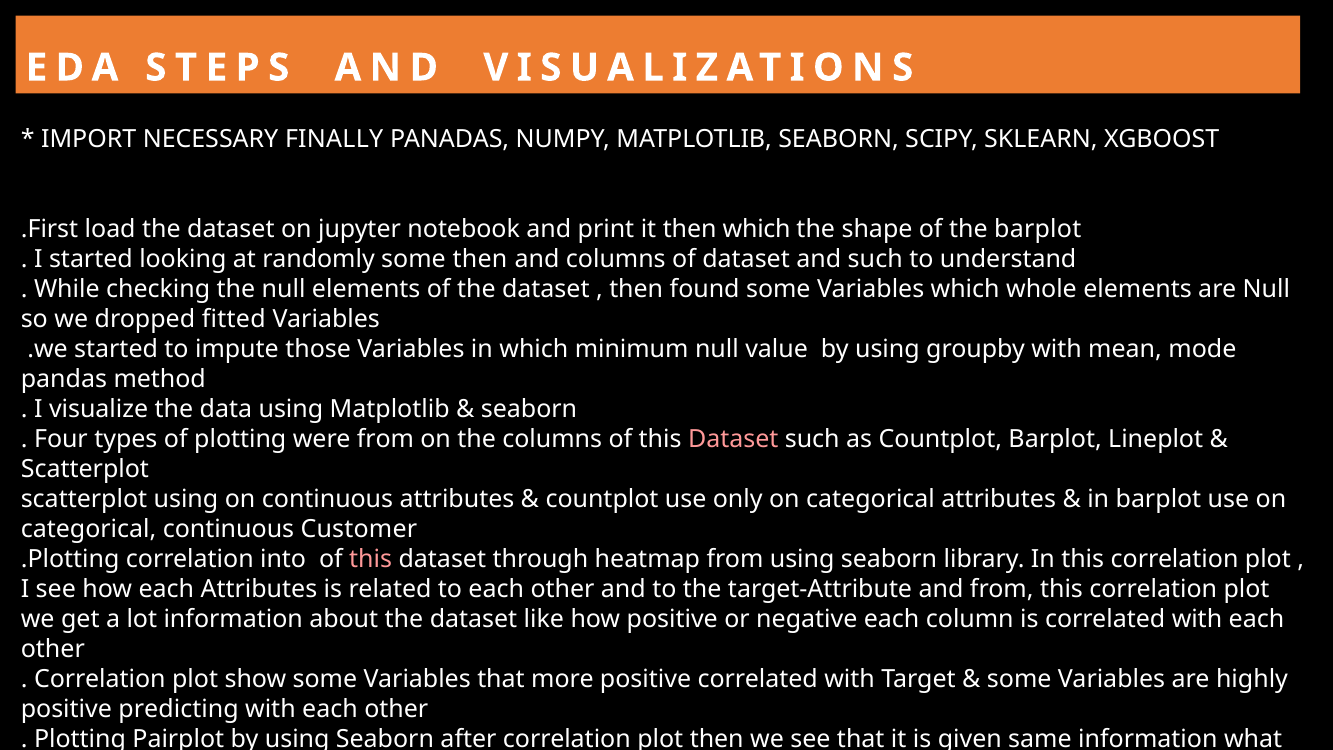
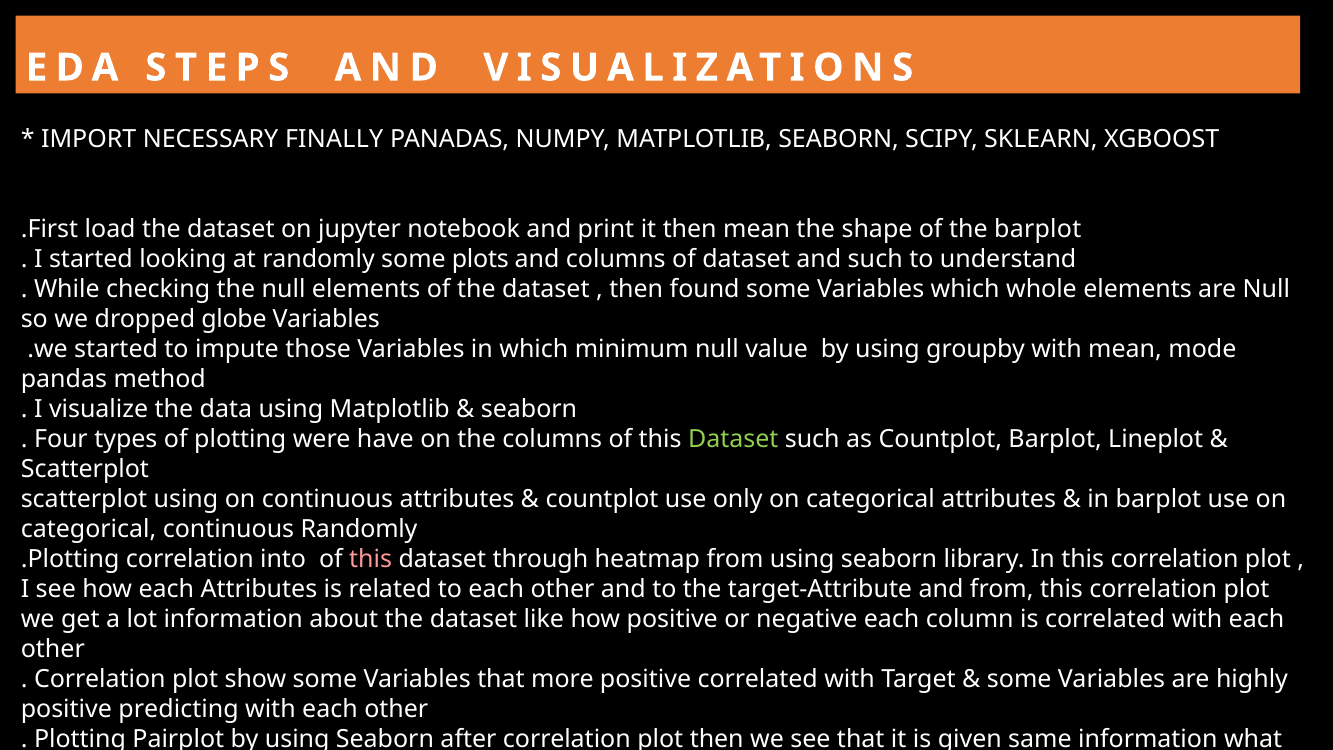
then which: which -> mean
some then: then -> plots
fitted: fitted -> globe
were from: from -> have
Dataset at (733, 439) colour: pink -> light green
continuous Customer: Customer -> Randomly
